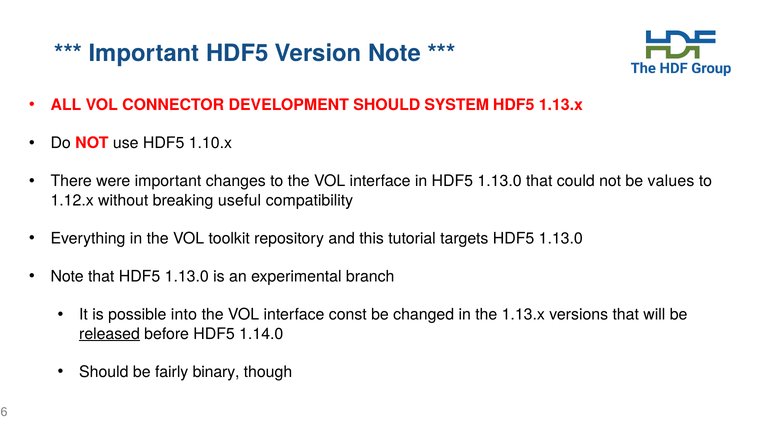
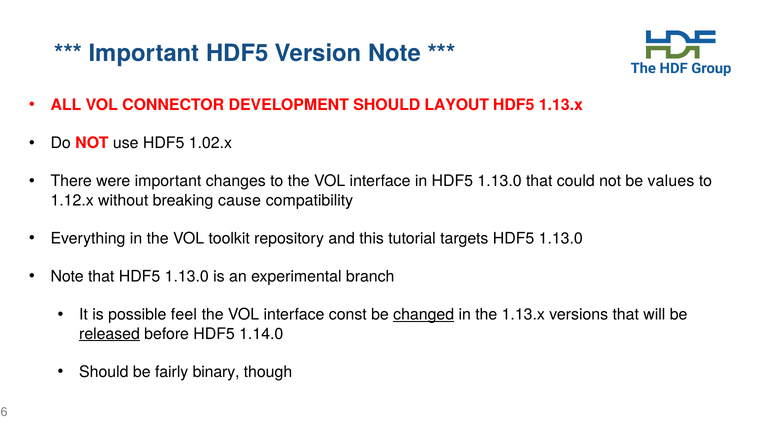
SYSTEM: SYSTEM -> LAYOUT
1.10.x: 1.10.x -> 1.02.x
useful: useful -> cause
into: into -> feel
changed underline: none -> present
